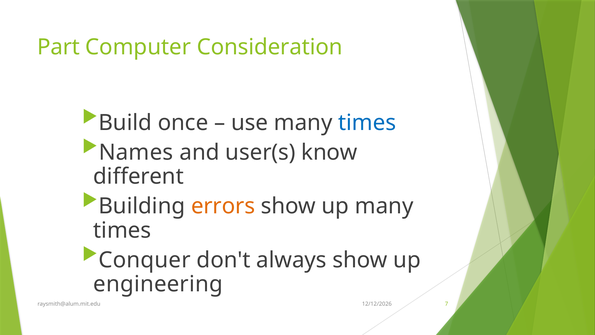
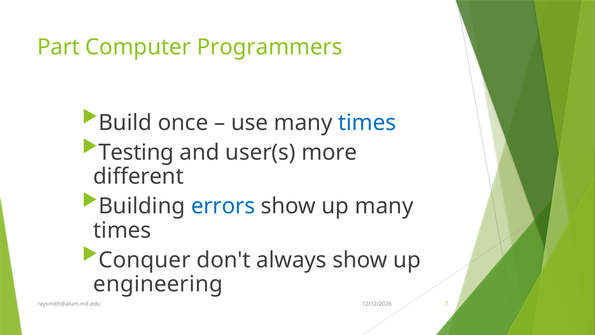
Consideration: Consideration -> Programmers
Names: Names -> Testing
know: know -> more
errors colour: orange -> blue
